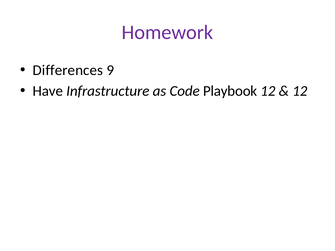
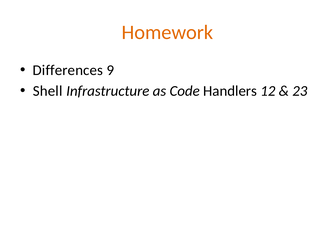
Homework colour: purple -> orange
Have: Have -> Shell
Playbook: Playbook -> Handlers
12 at (300, 91): 12 -> 23
